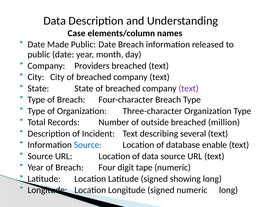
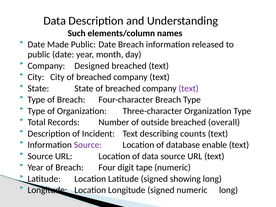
Case: Case -> Such
Providers: Providers -> Designed
million: million -> overall
several: several -> counts
Source at (88, 145) colour: blue -> purple
